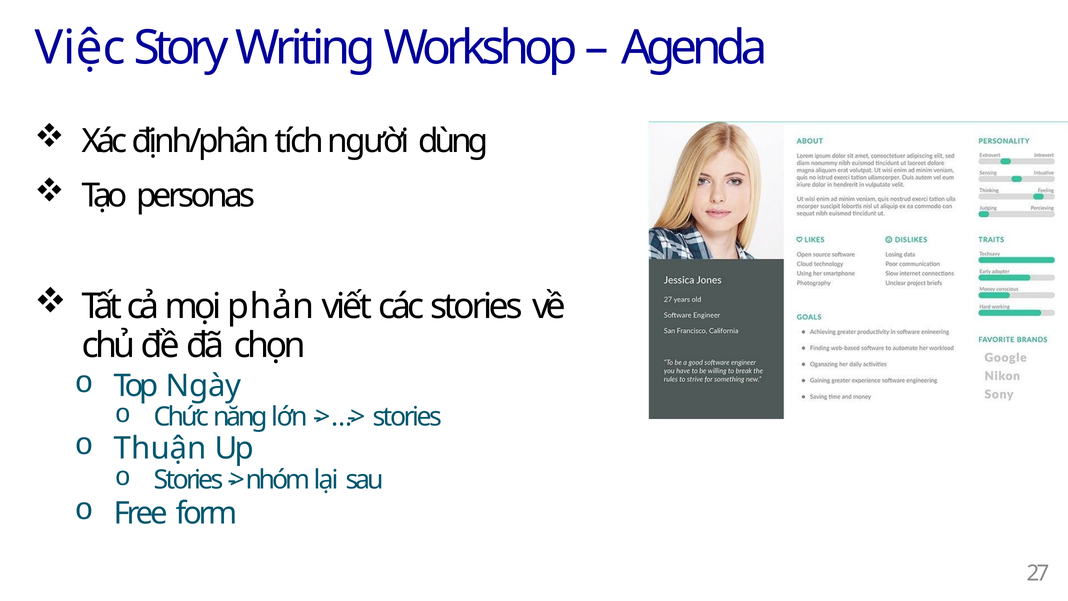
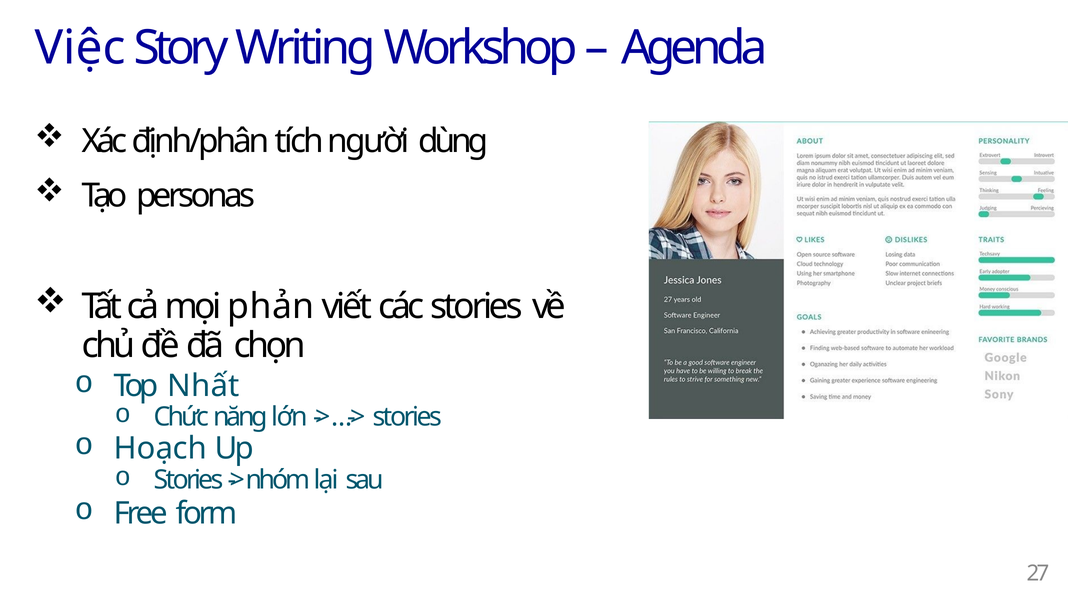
Ngày: Ngày -> Nhất
Thuận: Thuận -> Hoạch
